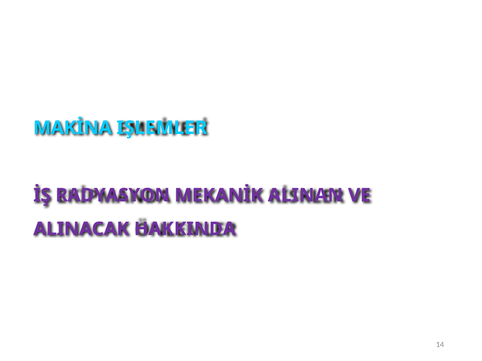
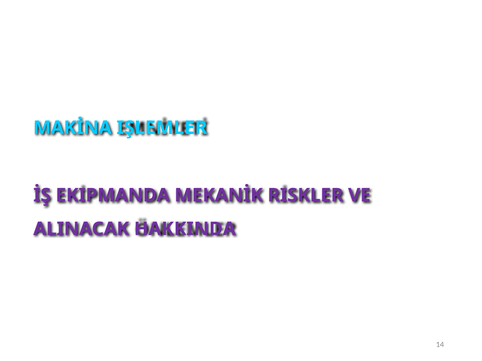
RADYASYON: RADYASYON -> EKIPMANDA
ALINAN: ALINAN -> RISKLER
